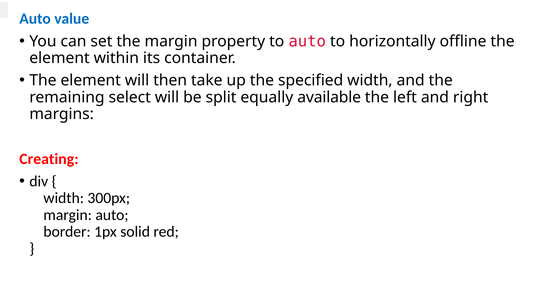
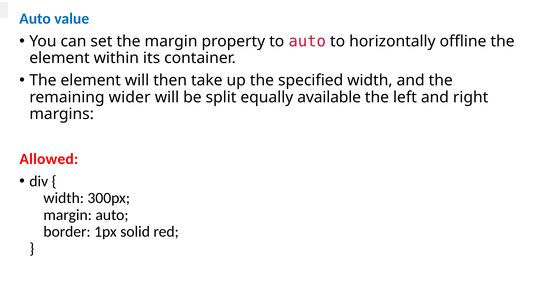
select: select -> wider
Creating: Creating -> Allowed
